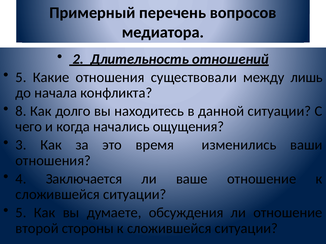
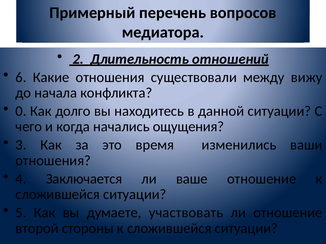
5 at (21, 77): 5 -> 6
лишь: лишь -> вижу
8: 8 -> 0
обсуждения: обсуждения -> участвовать
